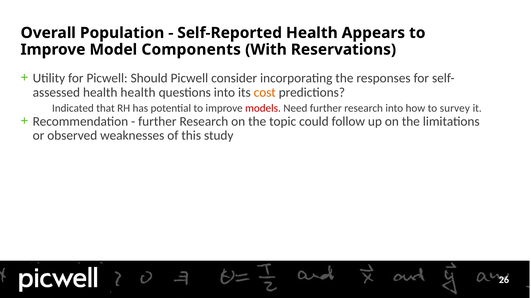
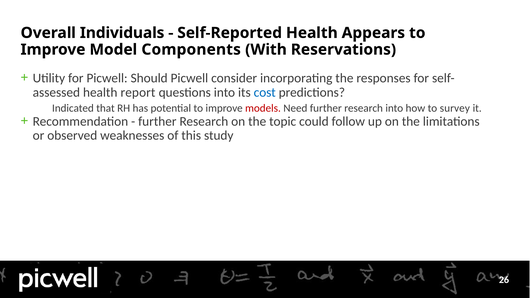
Population: Population -> Individuals
health health: health -> report
cost colour: orange -> blue
